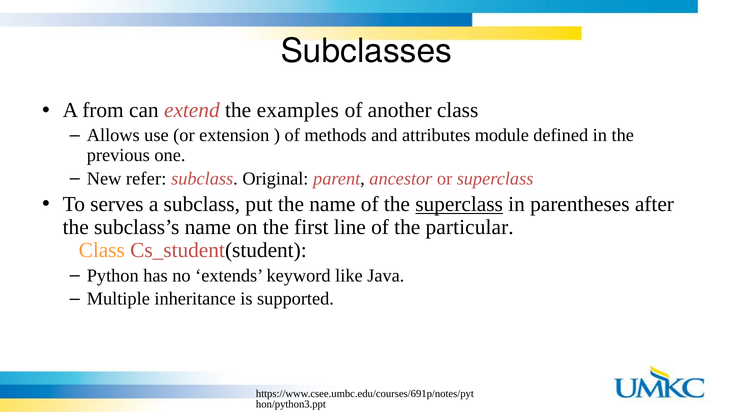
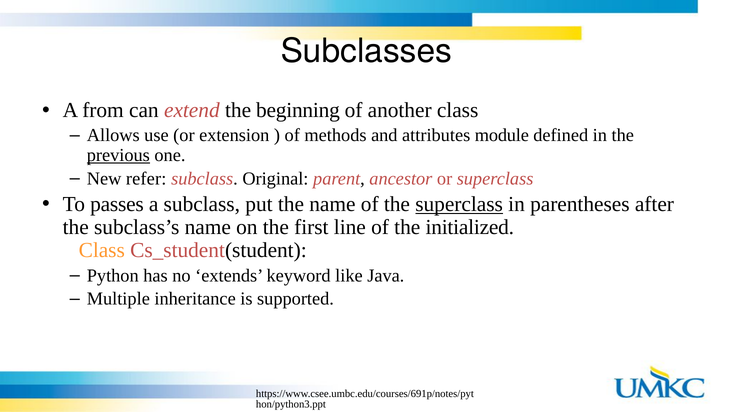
examples: examples -> beginning
previous underline: none -> present
serves: serves -> passes
particular: particular -> initialized
